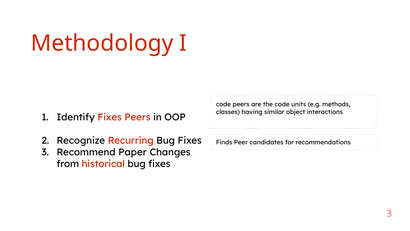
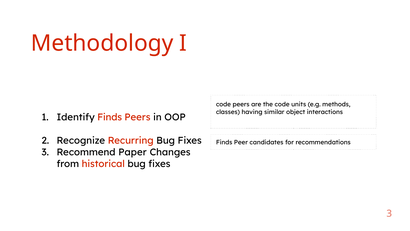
Identify Fixes: Fixes -> Finds
